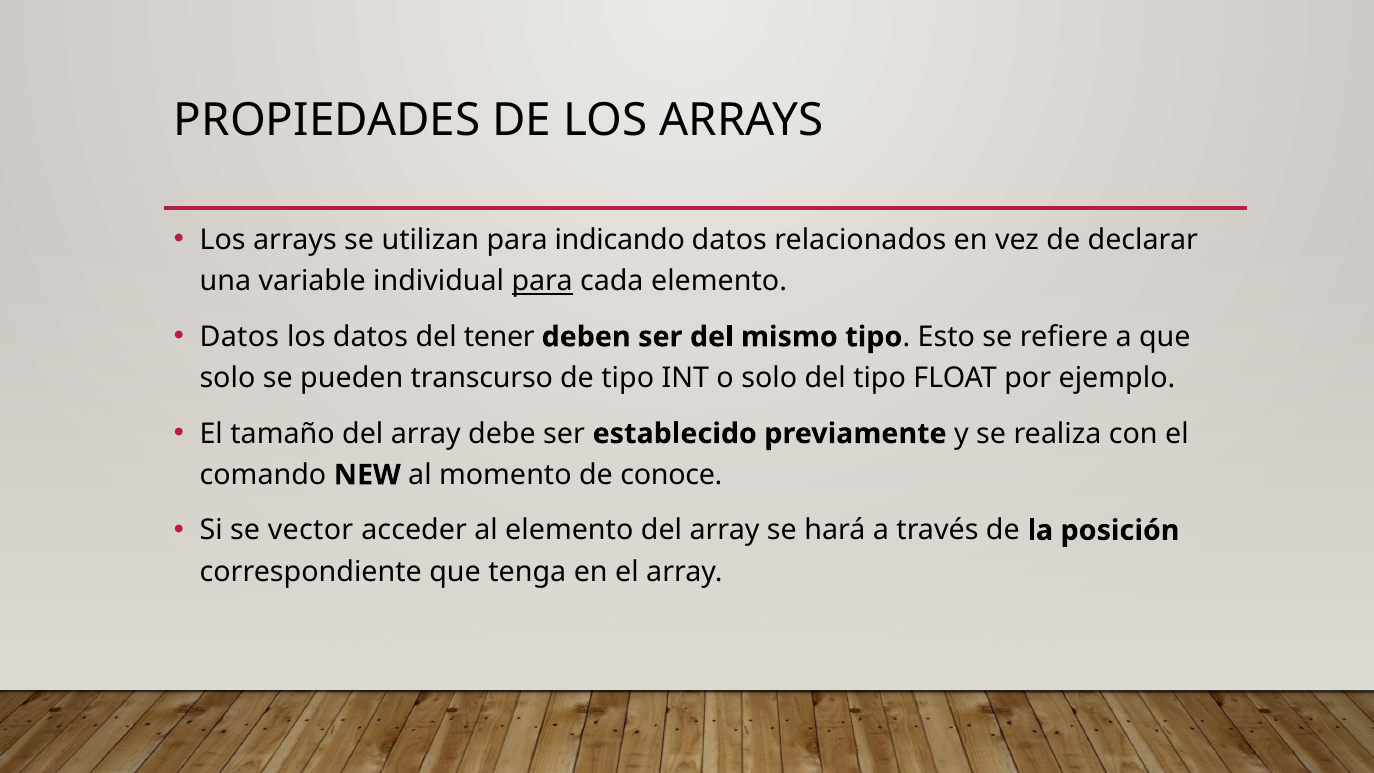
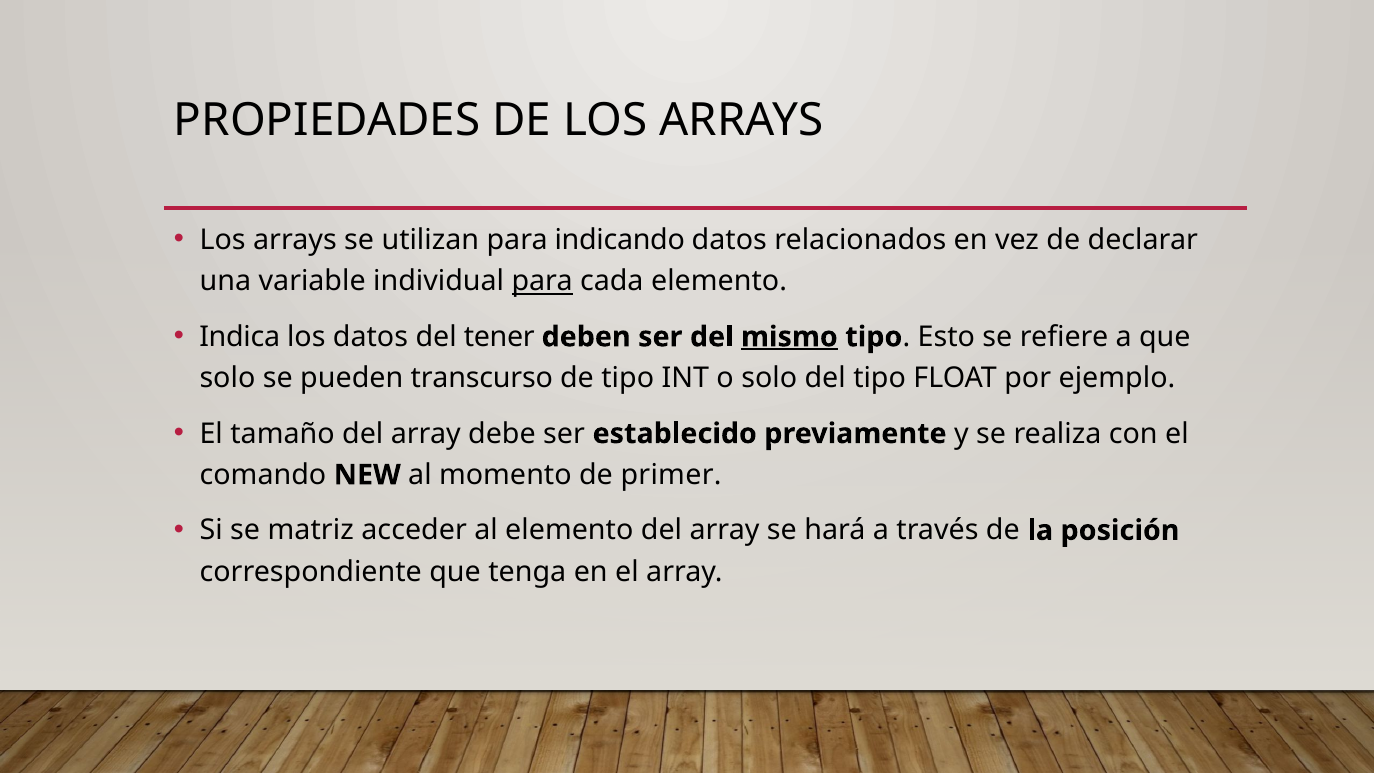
Datos at (239, 337): Datos -> Indica
mismo underline: none -> present
conoce: conoce -> primer
vector: vector -> matriz
